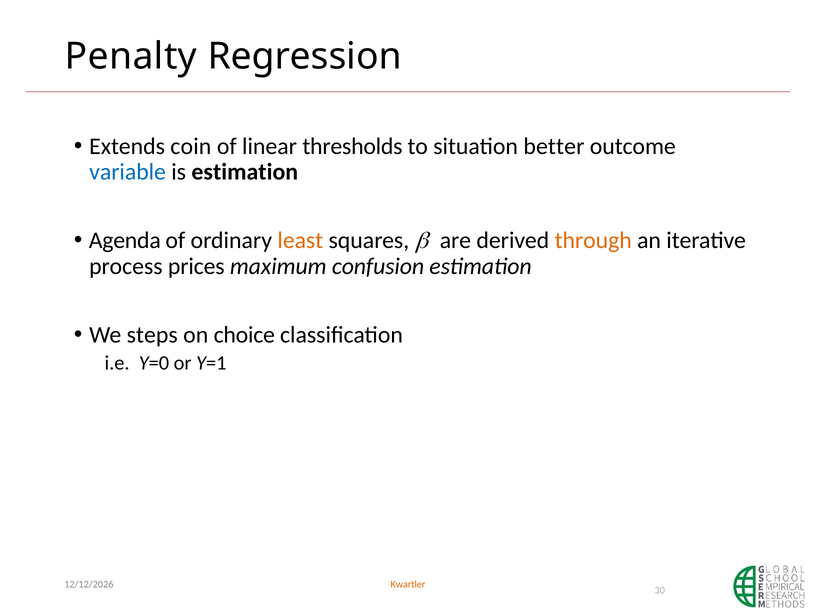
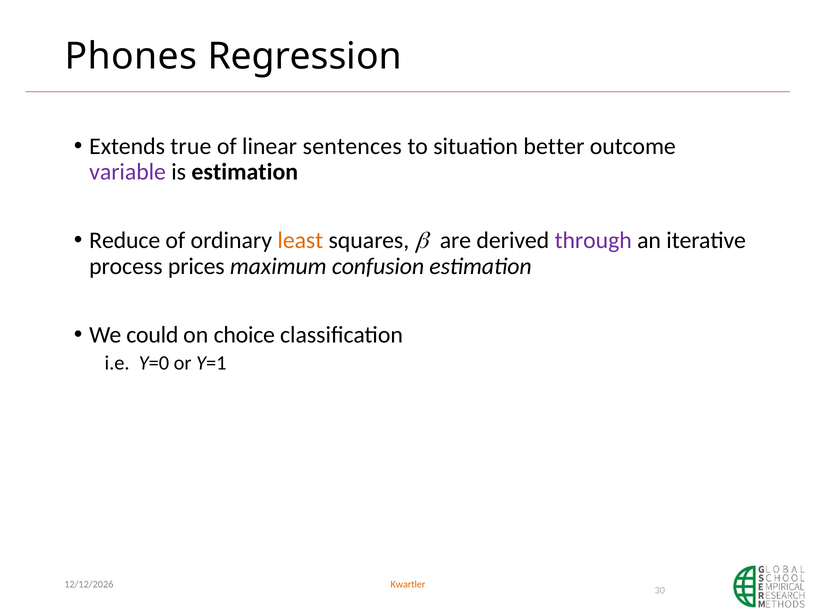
Penalty: Penalty -> Phones
coin: coin -> true
thresholds: thresholds -> sentences
variable colour: blue -> purple
Agenda: Agenda -> Reduce
through colour: orange -> purple
steps: steps -> could
